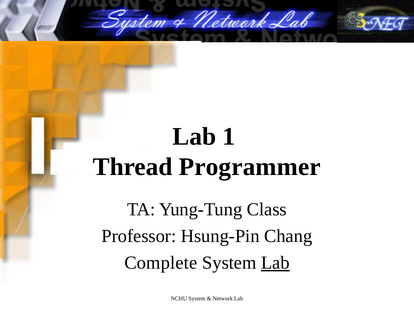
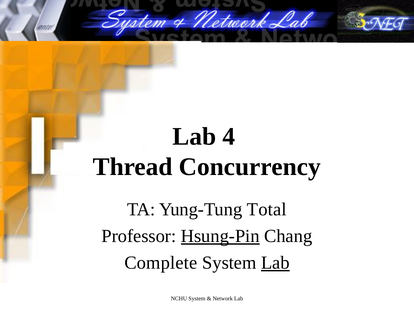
1: 1 -> 4
Programmer: Programmer -> Concurrency
Class: Class -> Total
Hsung-Pin underline: none -> present
